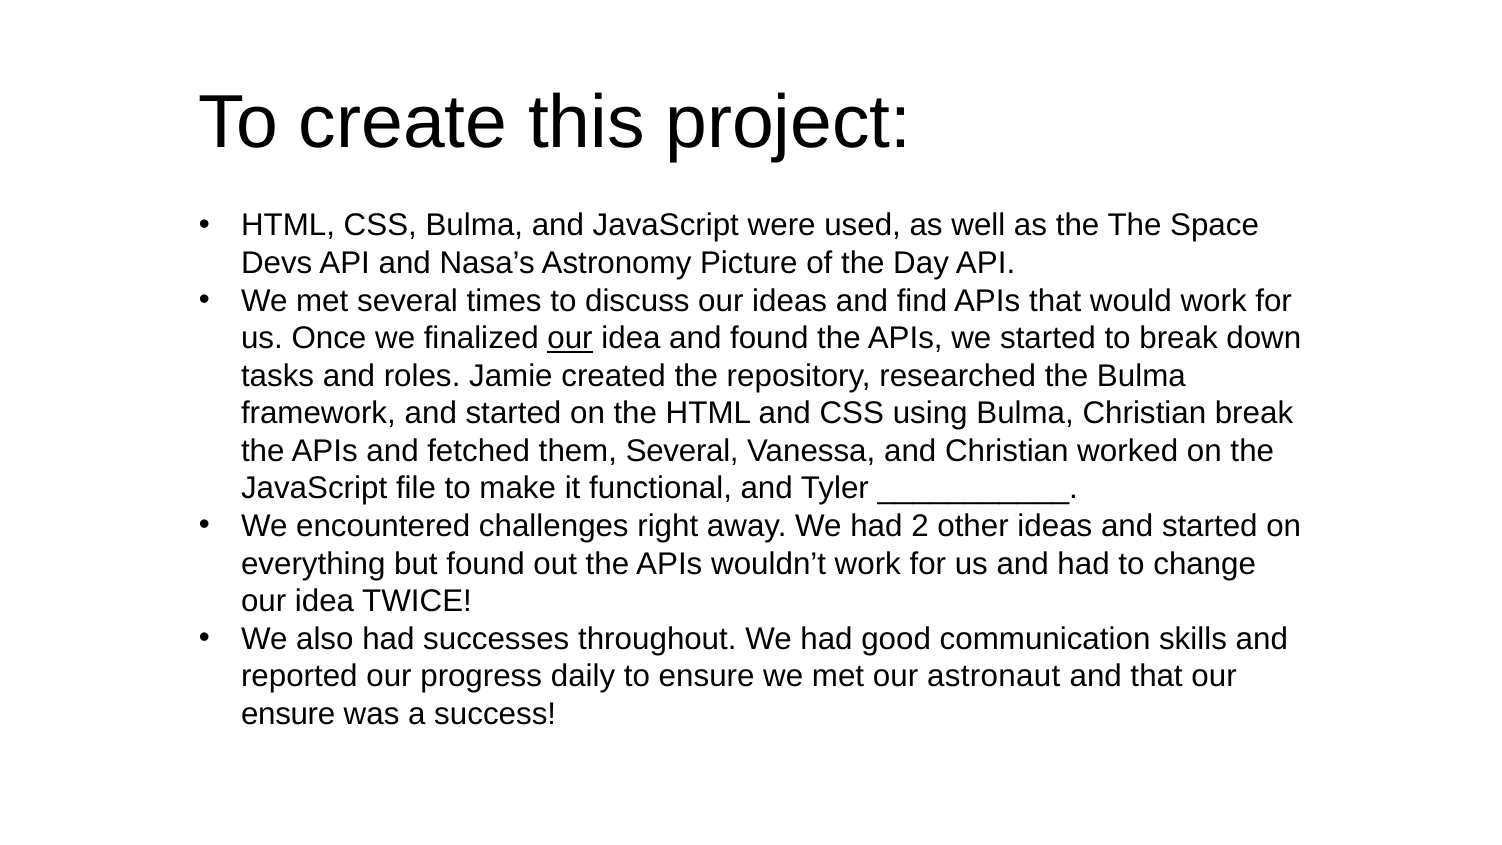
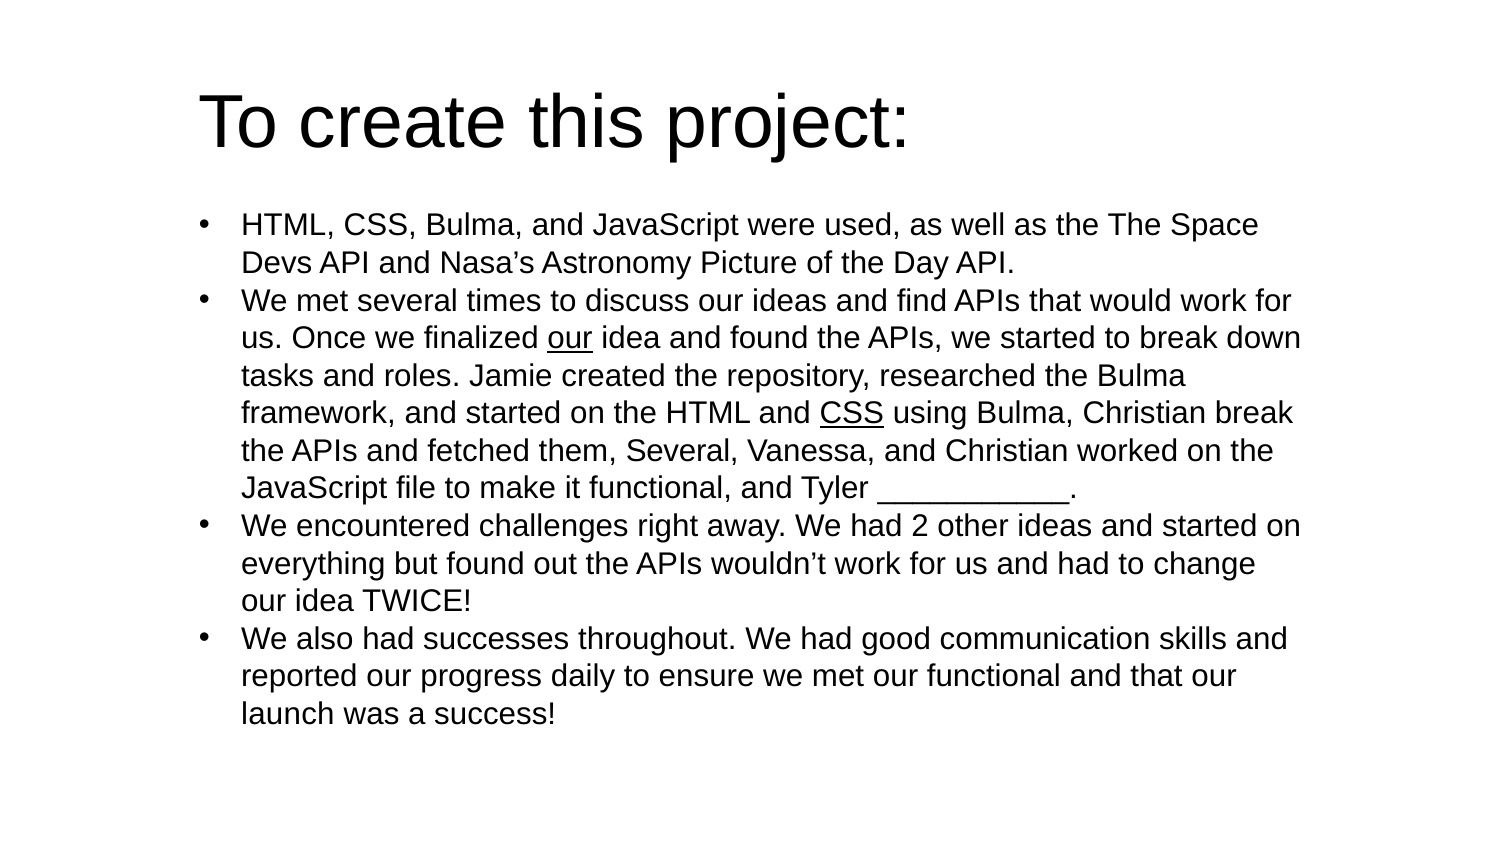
CSS at (852, 413) underline: none -> present
our astronaut: astronaut -> functional
ensure at (288, 714): ensure -> launch
